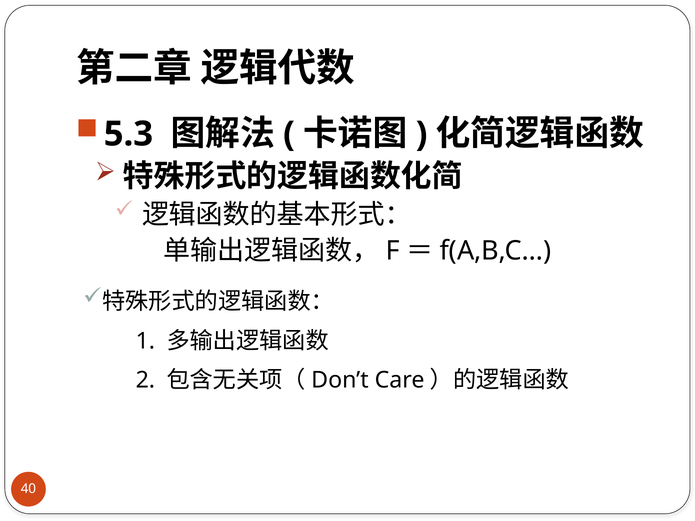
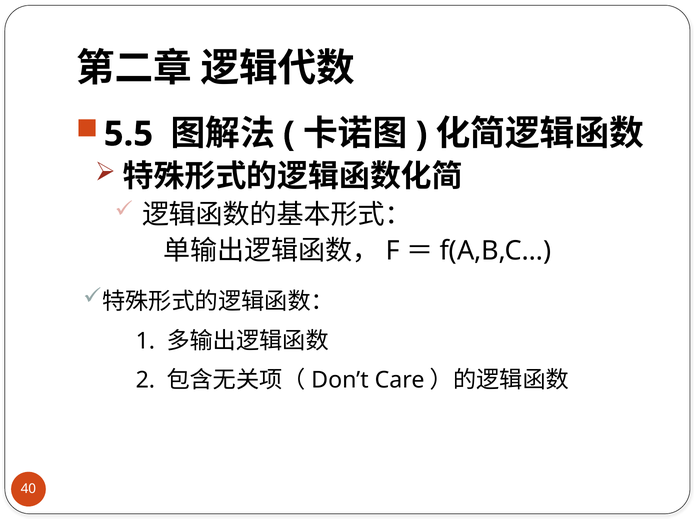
5.3: 5.3 -> 5.5
